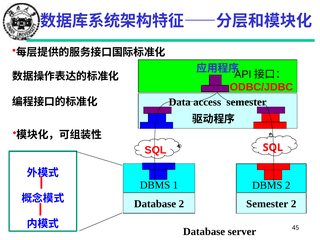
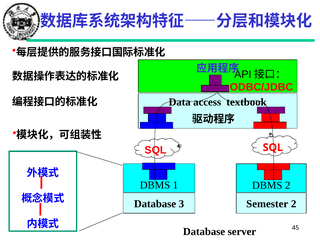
access semester: semester -> textbook
Database 2: 2 -> 3
